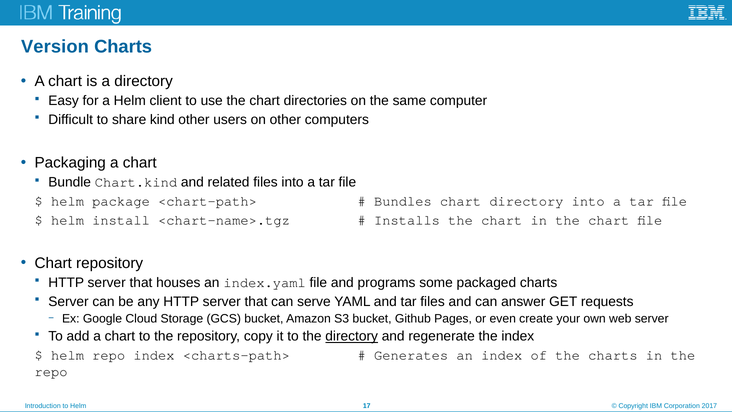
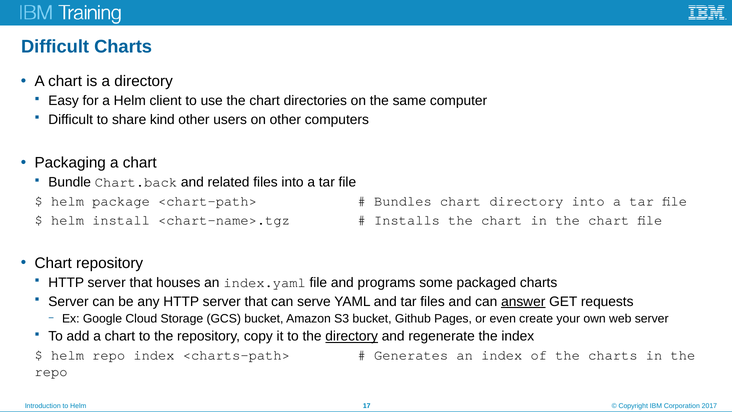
Version at (55, 47): Version -> Difficult
Chart.kind: Chart.kind -> Chart.back
answer underline: none -> present
